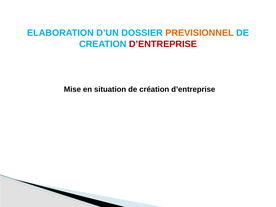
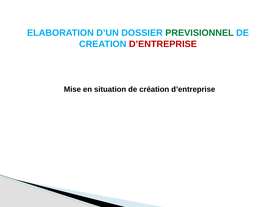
PREVISIONNEL colour: orange -> green
